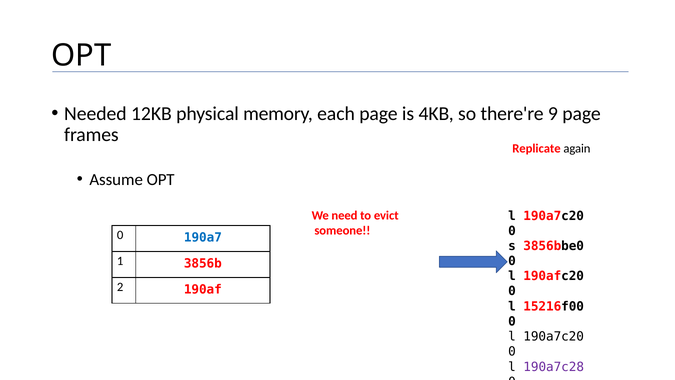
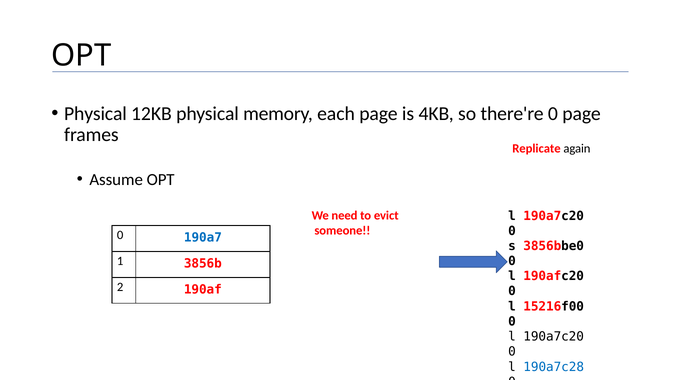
Needed at (95, 114): Needed -> Physical
there're 9: 9 -> 0
190a7c28 at (554, 367) colour: purple -> blue
